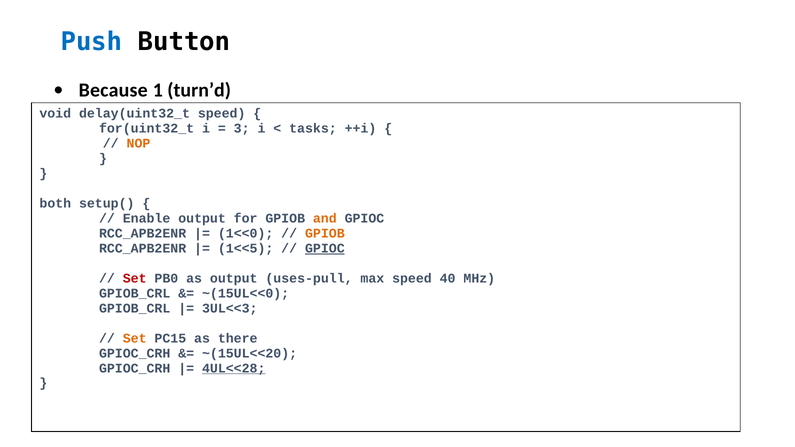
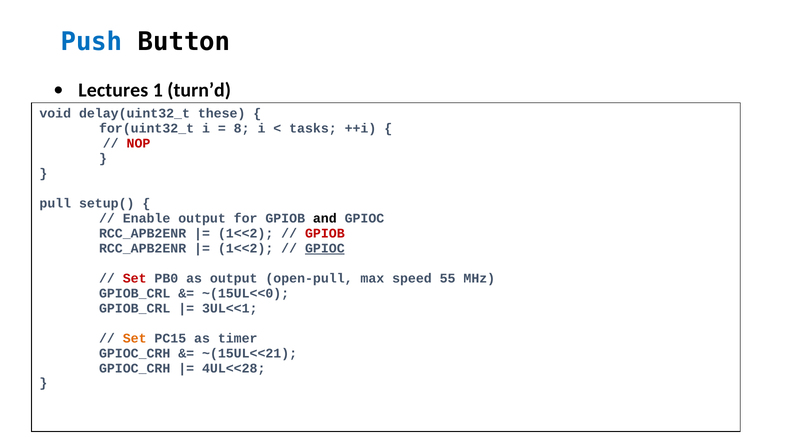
Because: Because -> Lectures
speed at (222, 113): speed -> these
3: 3 -> 8
NOP colour: orange -> red
both: both -> pull
and colour: orange -> black
1<<0 at (246, 233): 1<<0 -> 1<<2
GPIOB at (325, 233) colour: orange -> red
1<<5 at (246, 248): 1<<5 -> 1<<2
uses-pull: uses-pull -> open-pull
40: 40 -> 55
3UL<<3: 3UL<<3 -> 3UL<<1
there: there -> timer
~(15UL<<20: ~(15UL<<20 -> ~(15UL<<21
4UL<<28 underline: present -> none
